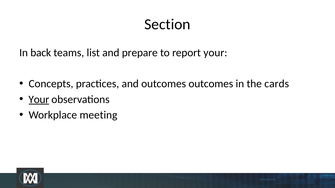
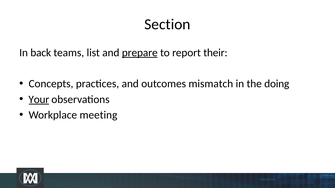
prepare underline: none -> present
report your: your -> their
outcomes outcomes: outcomes -> mismatch
cards: cards -> doing
